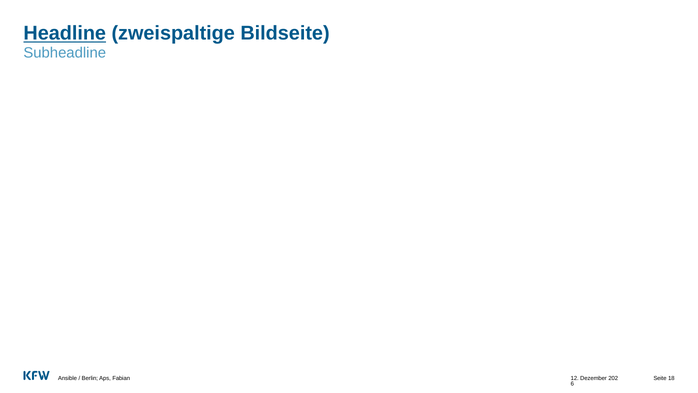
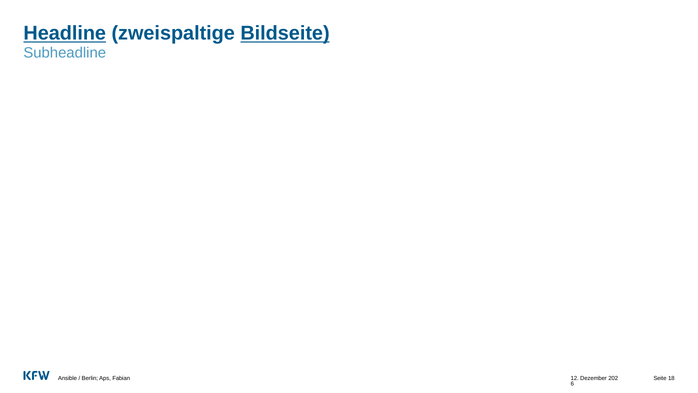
Bildseite underline: none -> present
